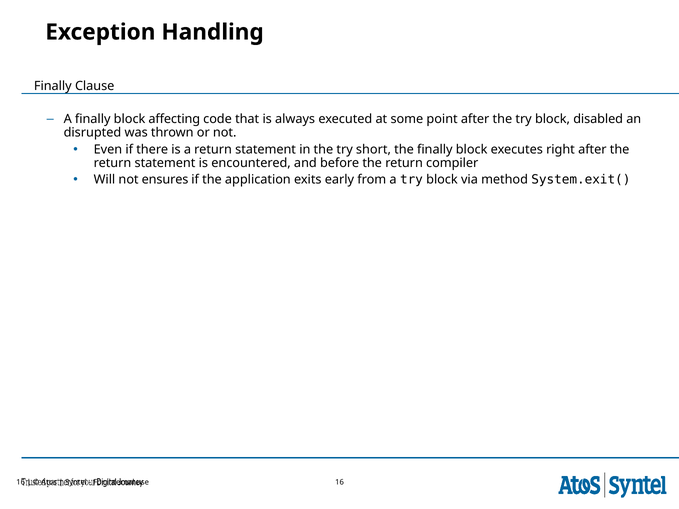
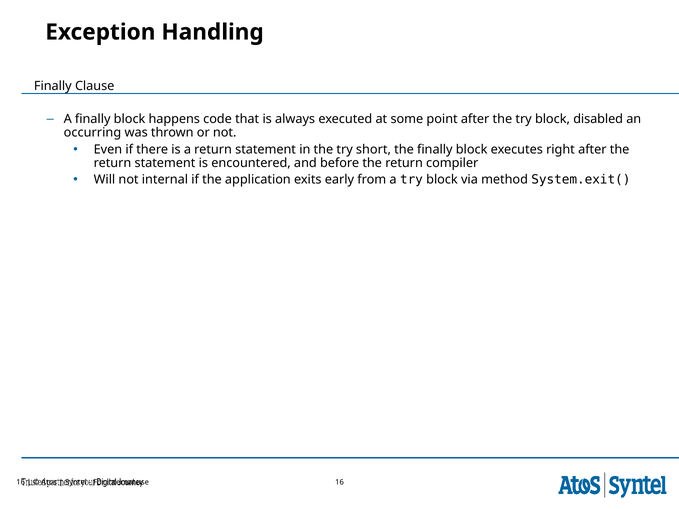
affecting: affecting -> happens
disrupted: disrupted -> occurring
not ensures: ensures -> internal
